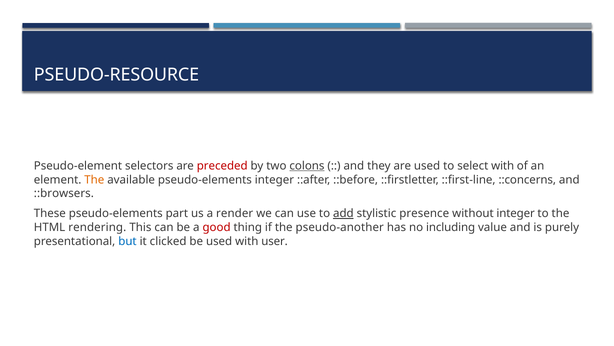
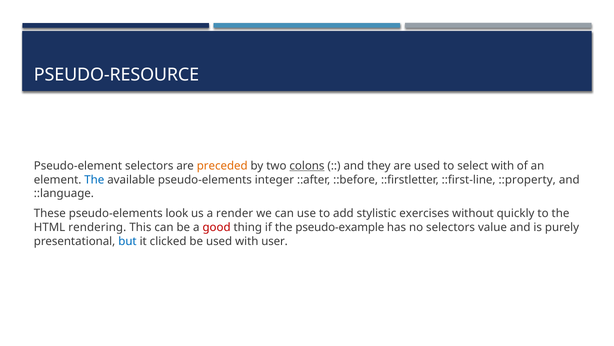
preceded colour: red -> orange
The at (94, 179) colour: orange -> blue
::concerns: ::concerns -> ::property
::browsers: ::browsers -> ::language
part: part -> look
add underline: present -> none
presence: presence -> exercises
without integer: integer -> quickly
pseudo-another: pseudo-another -> pseudo-example
no including: including -> selectors
